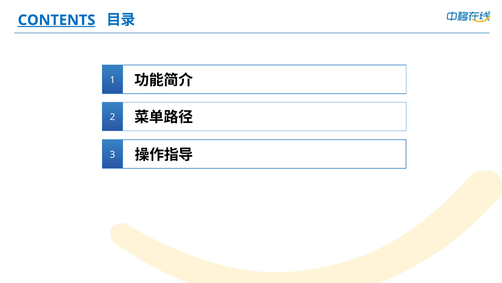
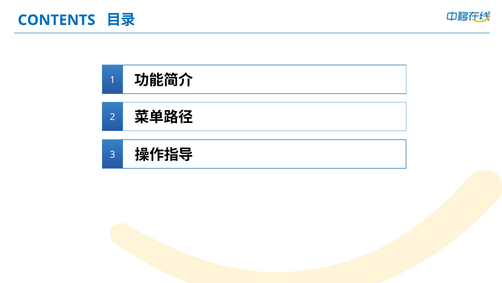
CONTENTS underline: present -> none
